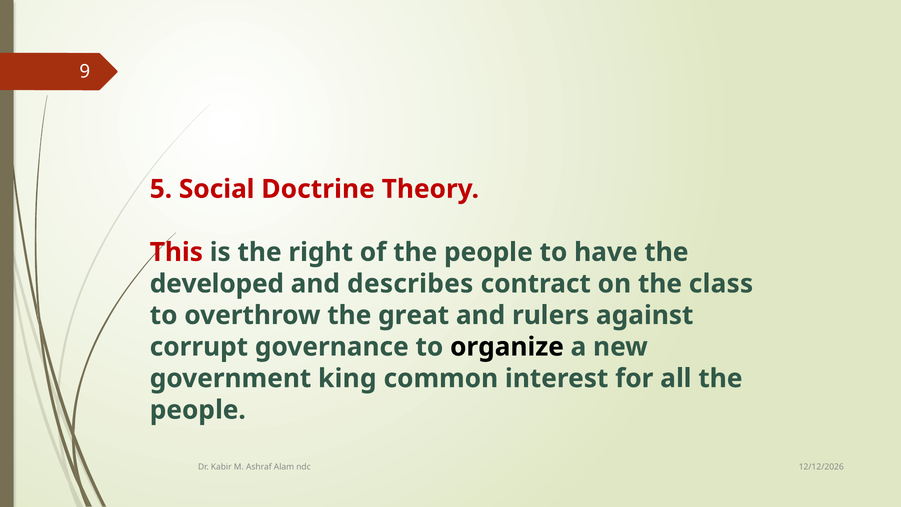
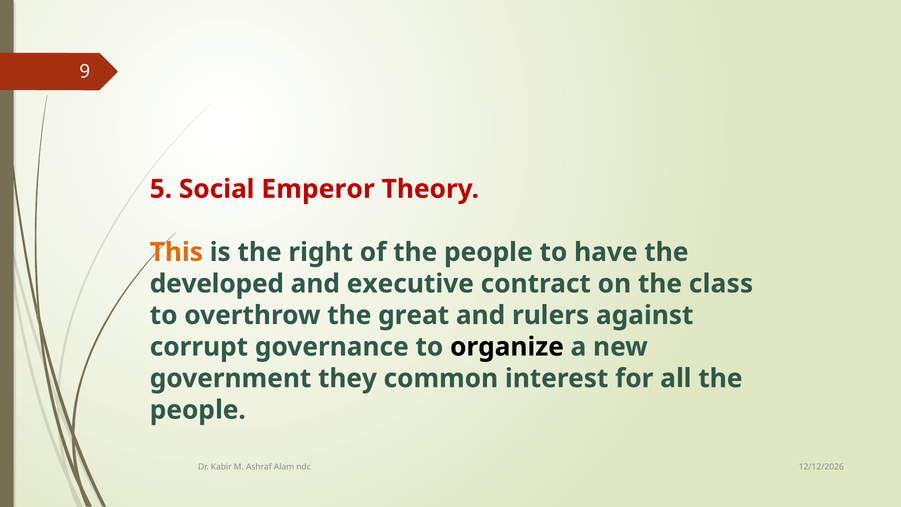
Doctrine: Doctrine -> Emperor
This colour: red -> orange
describes: describes -> executive
king: king -> they
